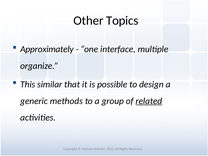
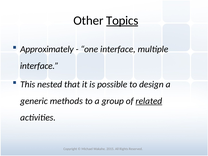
Topics underline: none -> present
organize at (39, 66): organize -> interface
similar: similar -> nested
